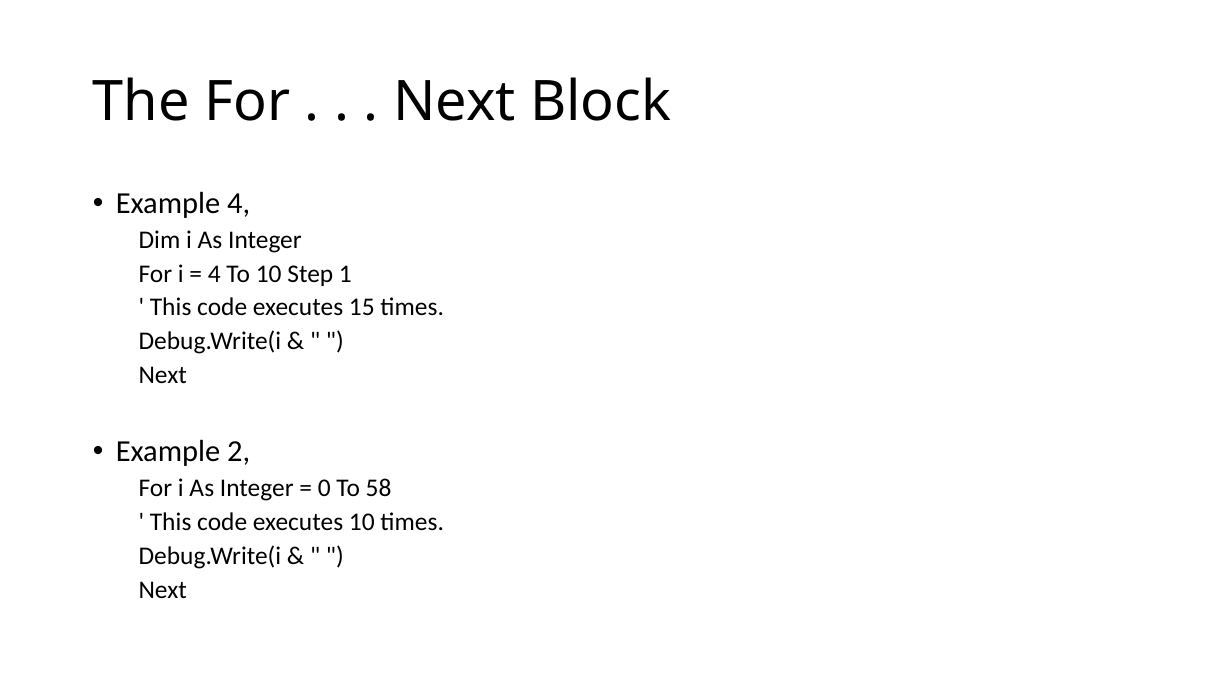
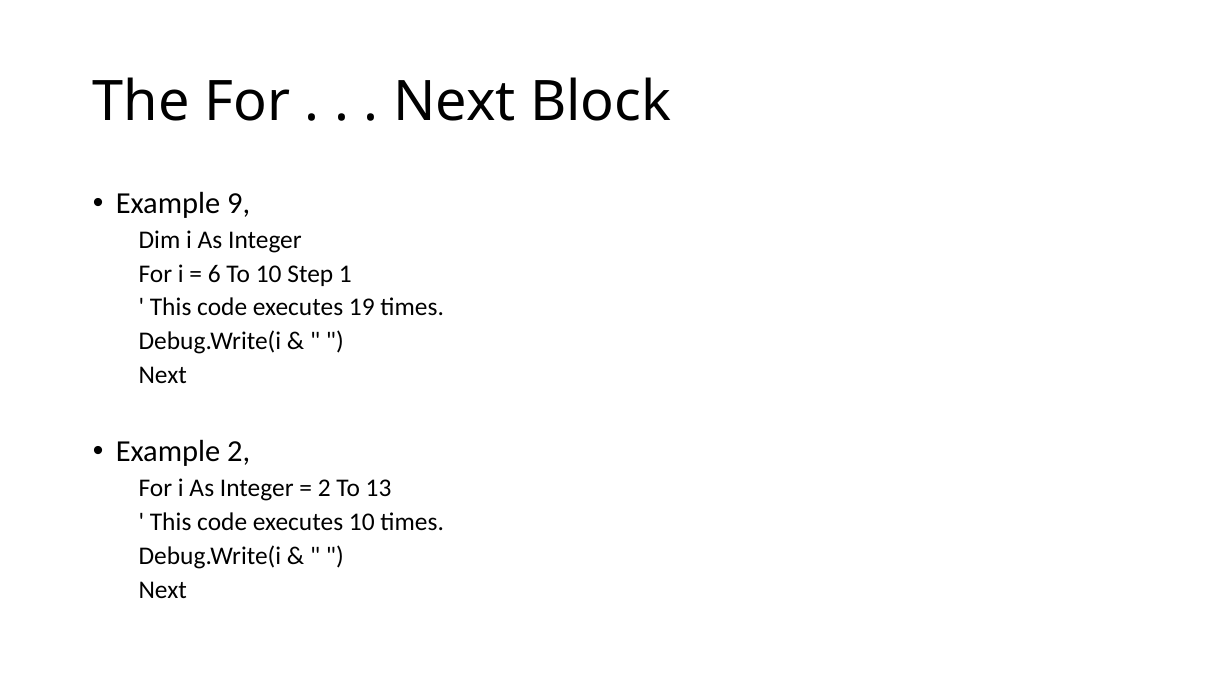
Example 4: 4 -> 9
4 at (214, 274): 4 -> 6
15: 15 -> 19
0 at (324, 488): 0 -> 2
58: 58 -> 13
